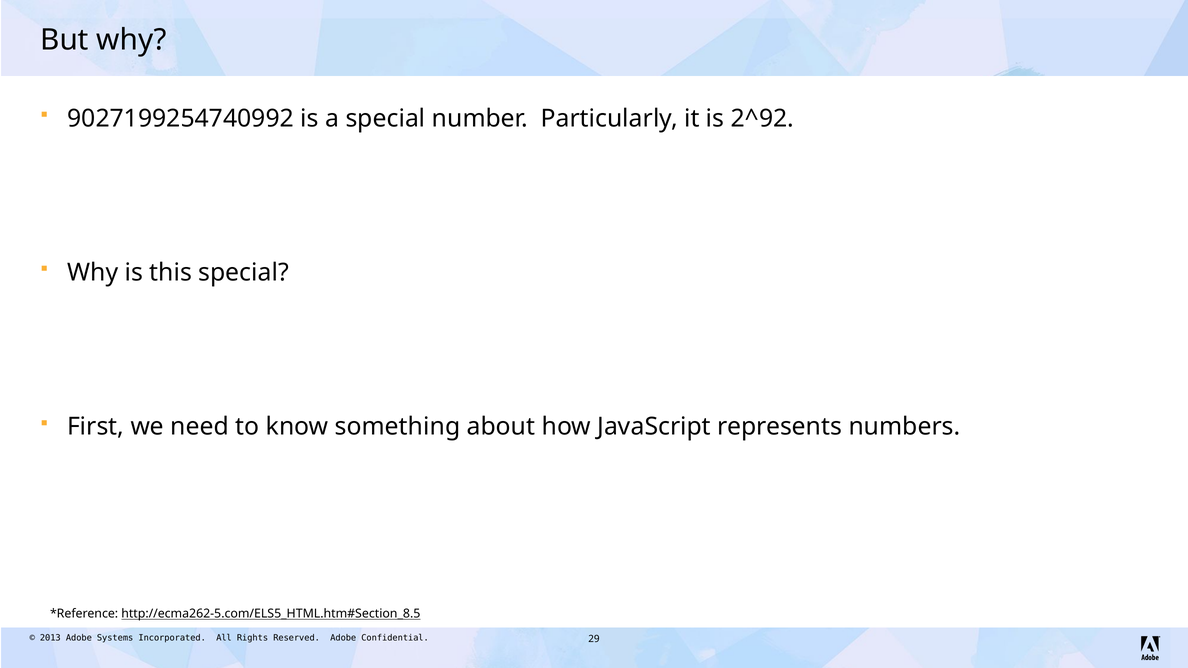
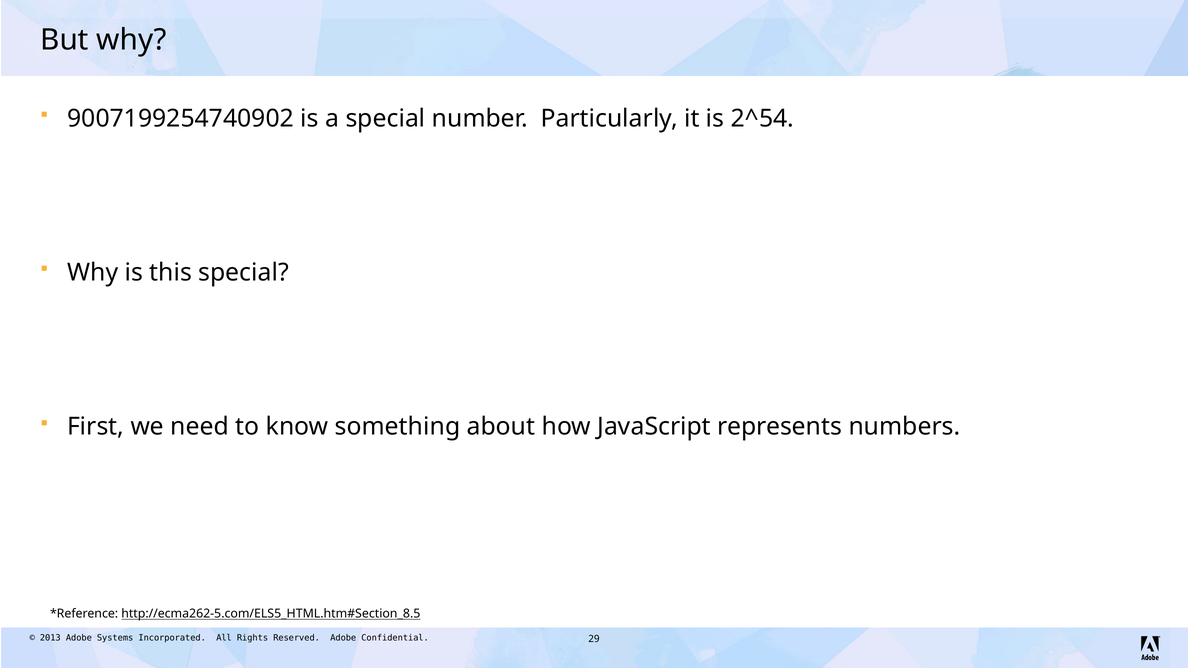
9027199254740992: 9027199254740992 -> 9007199254740902
2^92: 2^92 -> 2^54
